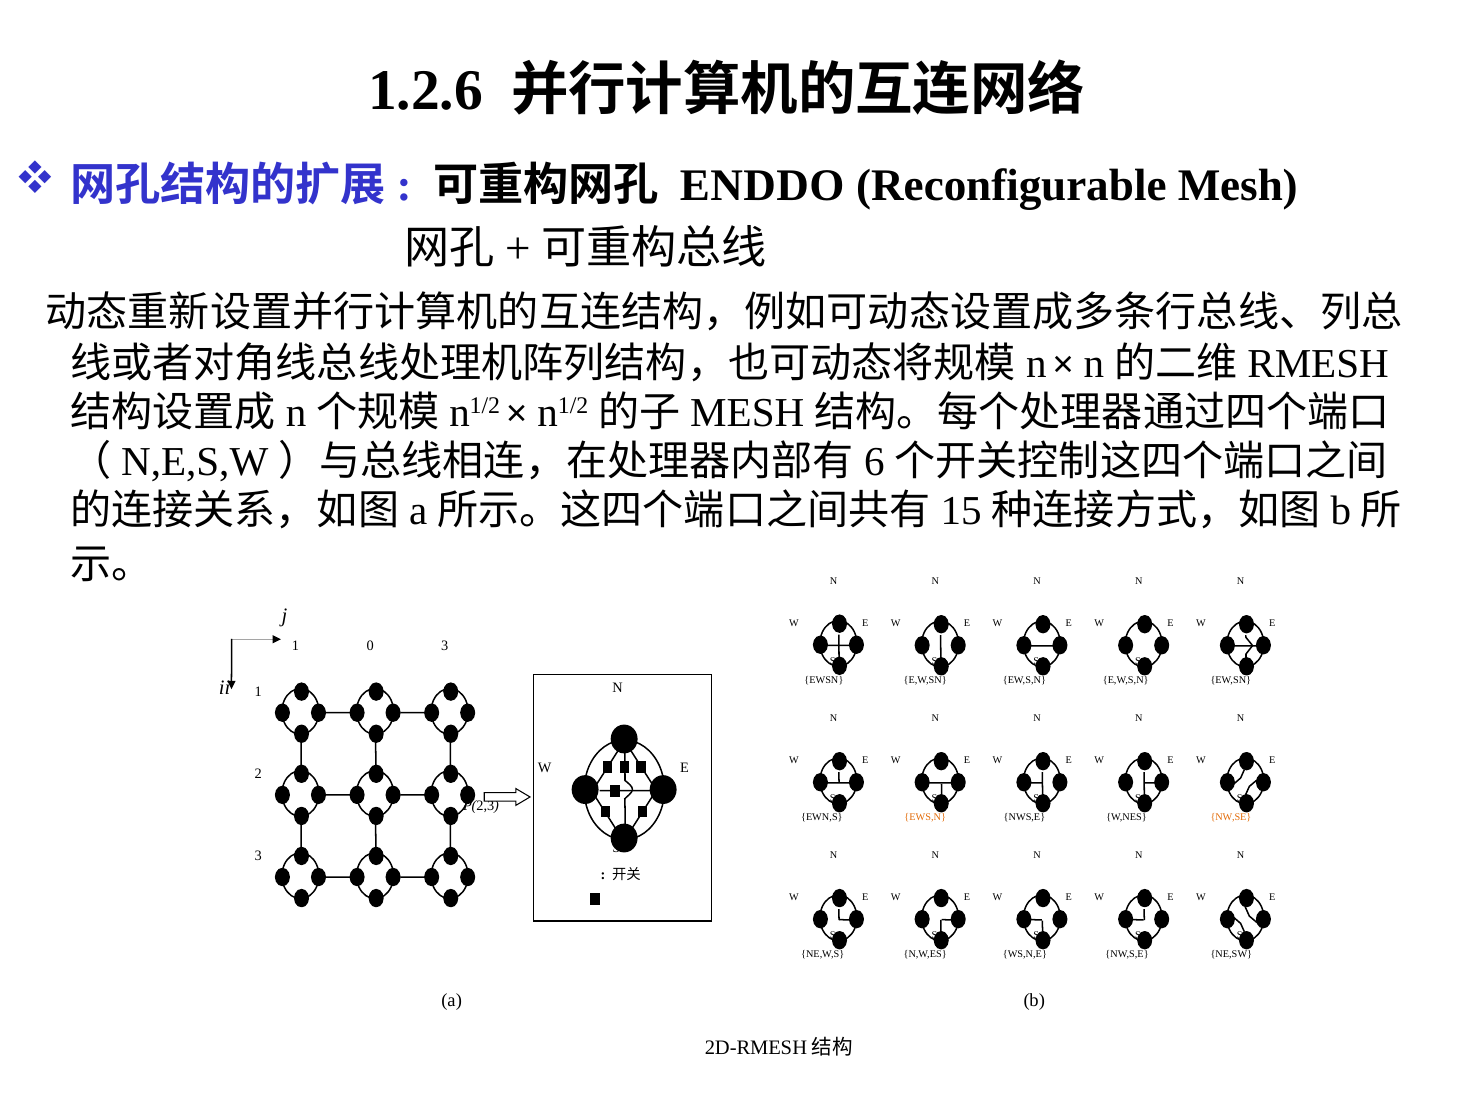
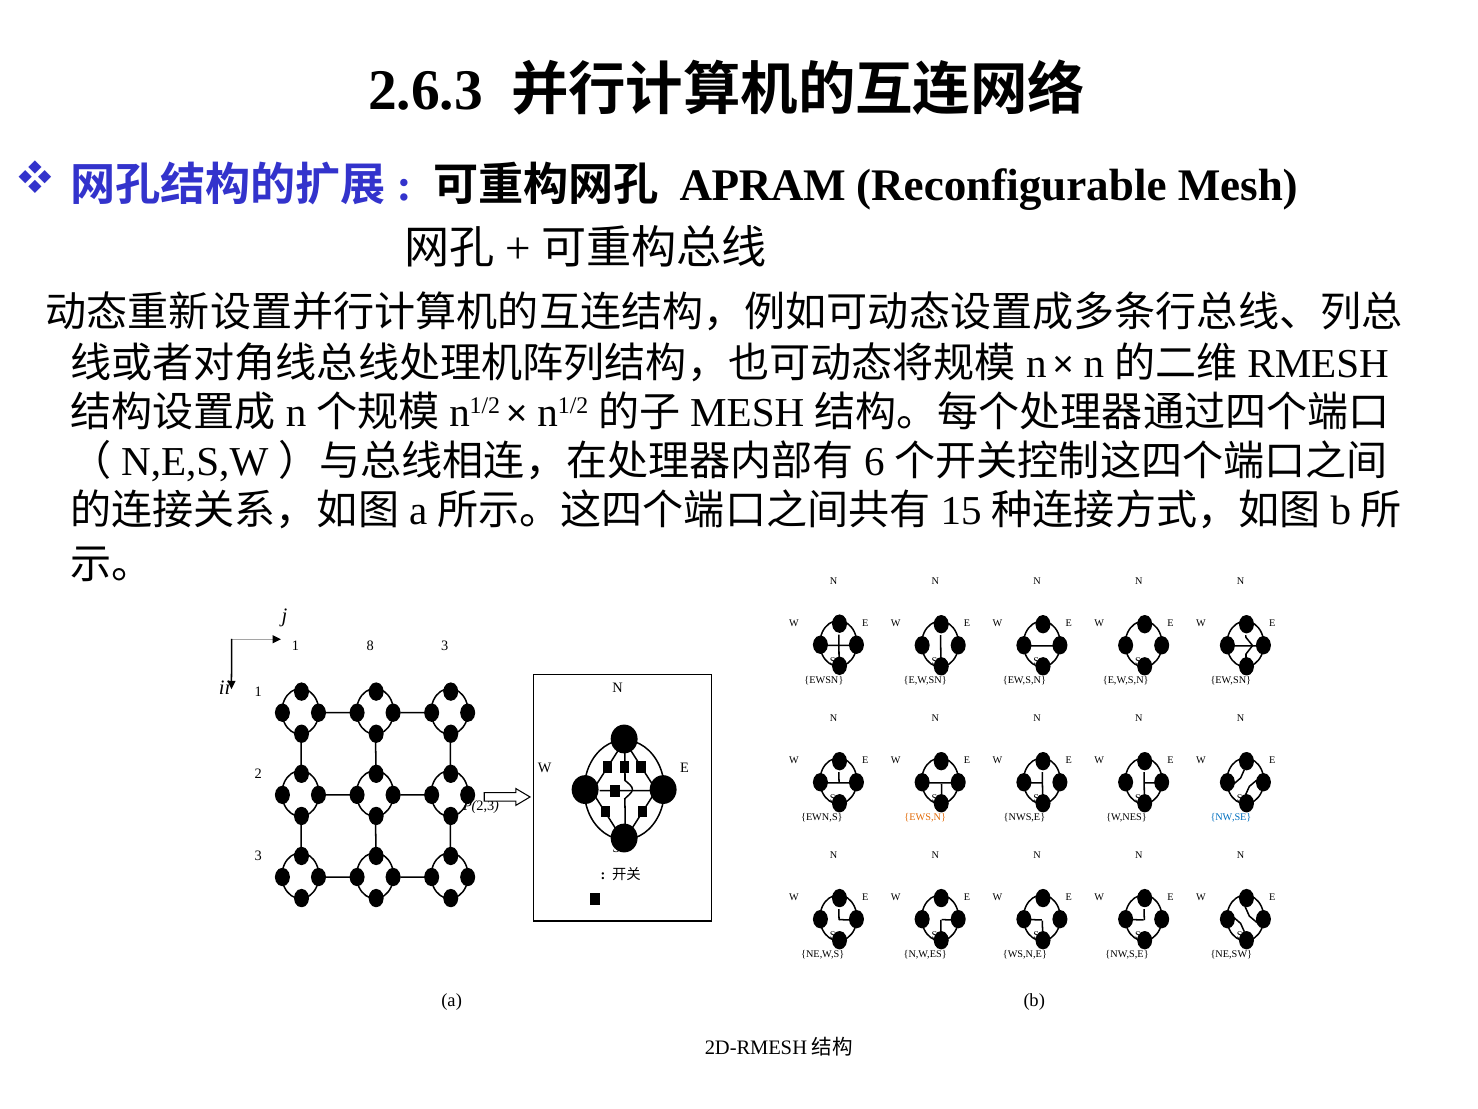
1.2.6: 1.2.6 -> 2.6.3
ENDDO: ENDDO -> APRAM
0: 0 -> 8
NW,SE colour: orange -> blue
